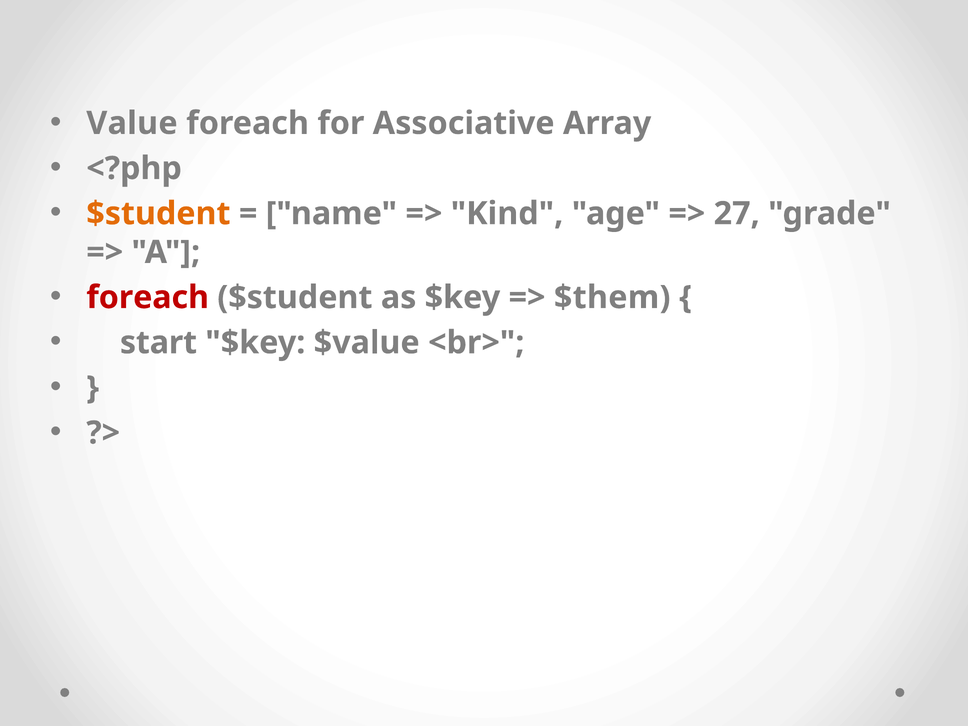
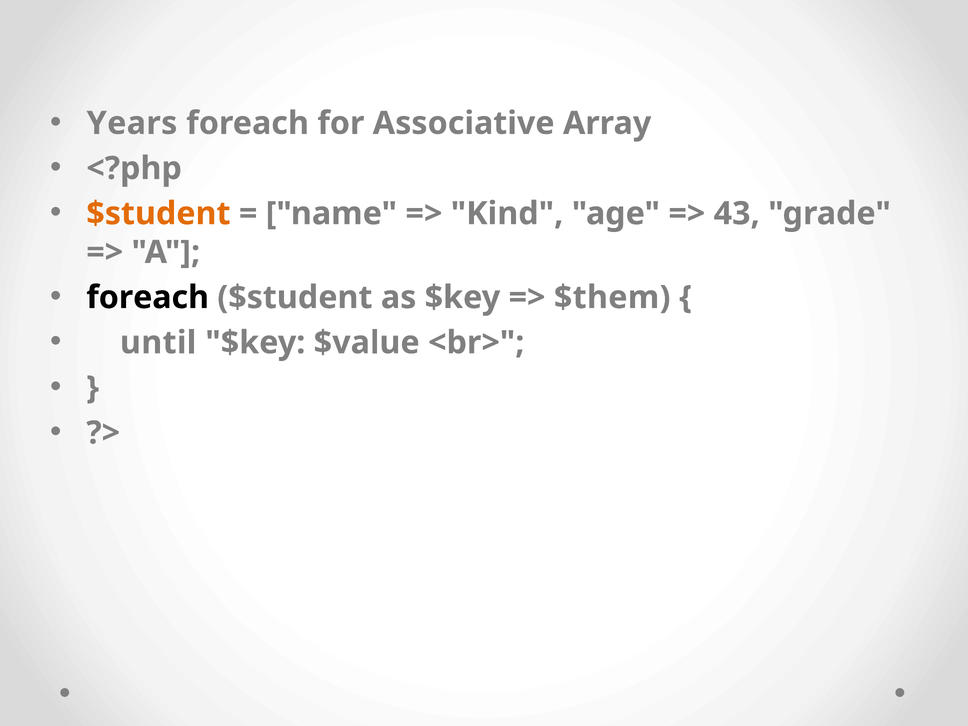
Value: Value -> Years
27: 27 -> 43
foreach at (148, 297) colour: red -> black
start: start -> until
